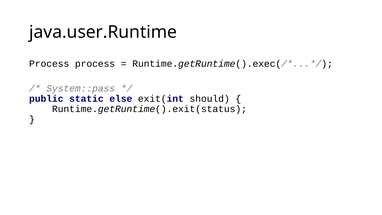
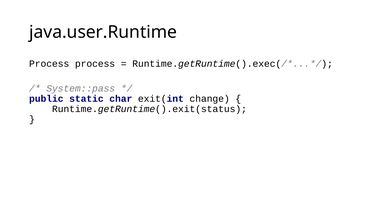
else: else -> char
should: should -> change
